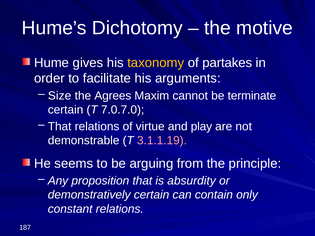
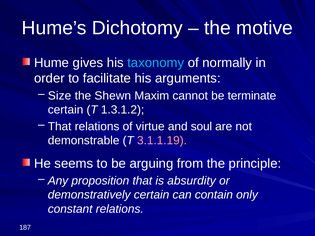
taxonomy colour: yellow -> light blue
partakes: partakes -> normally
Agrees: Agrees -> Shewn
7.0.7.0: 7.0.7.0 -> 1.3.1.2
play: play -> soul
